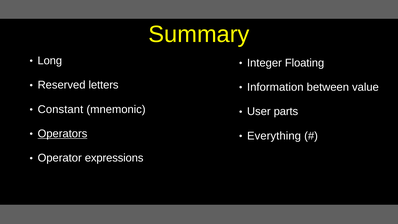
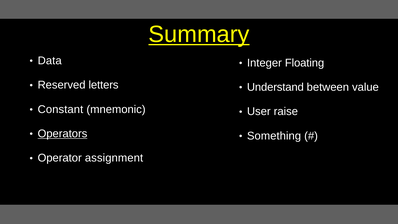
Summary underline: none -> present
Long: Long -> Data
Information: Information -> Understand
parts: parts -> raise
Everything: Everything -> Something
expressions: expressions -> assignment
